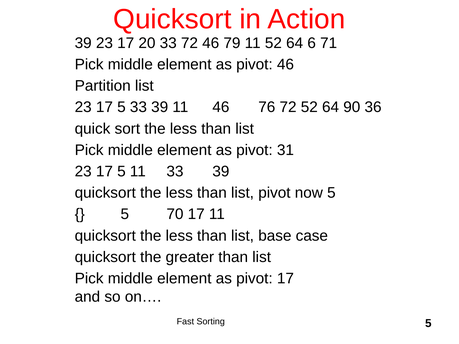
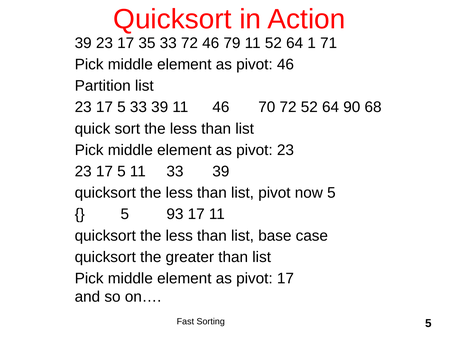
20: 20 -> 35
6: 6 -> 1
76: 76 -> 70
36: 36 -> 68
pivot 31: 31 -> 23
70: 70 -> 93
